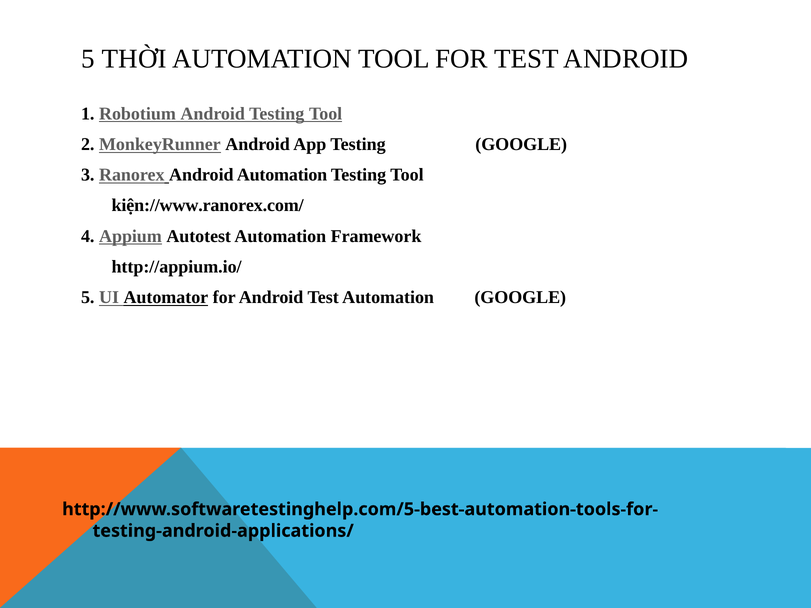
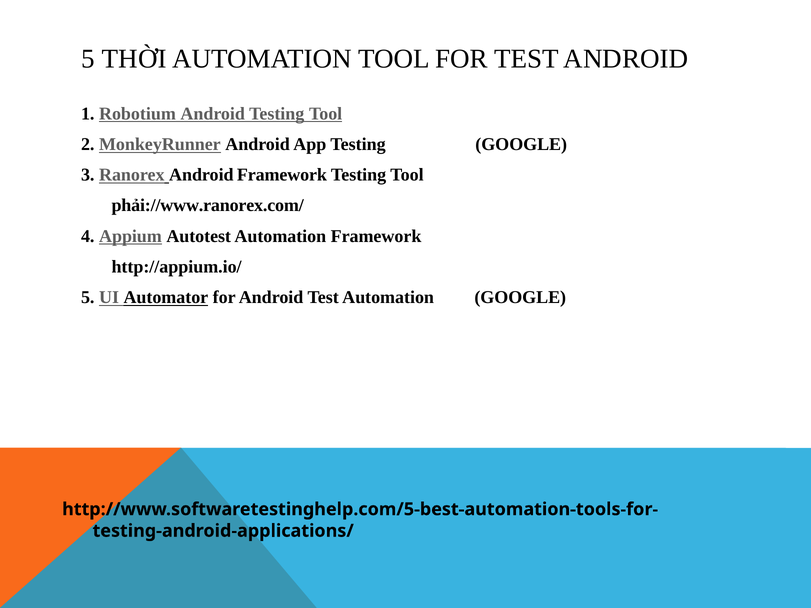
Android Automation: Automation -> Framework
kiện://www.ranorex.com/: kiện://www.ranorex.com/ -> phải://www.ranorex.com/
